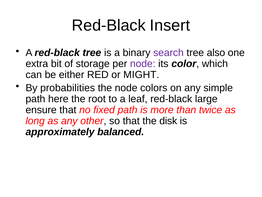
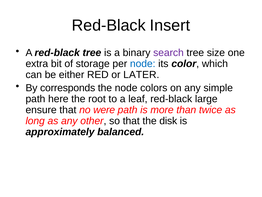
also: also -> size
node at (143, 64) colour: purple -> blue
MIGHT: MIGHT -> LATER
probabilities: probabilities -> corresponds
fixed: fixed -> were
